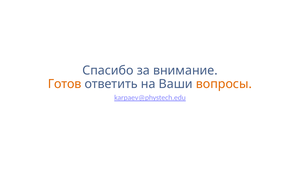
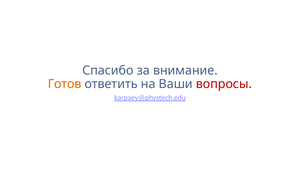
вопросы colour: orange -> red
